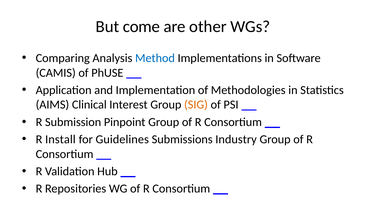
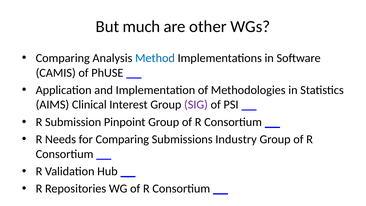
come: come -> much
SIG colour: orange -> purple
Install: Install -> Needs
for Guidelines: Guidelines -> Comparing
